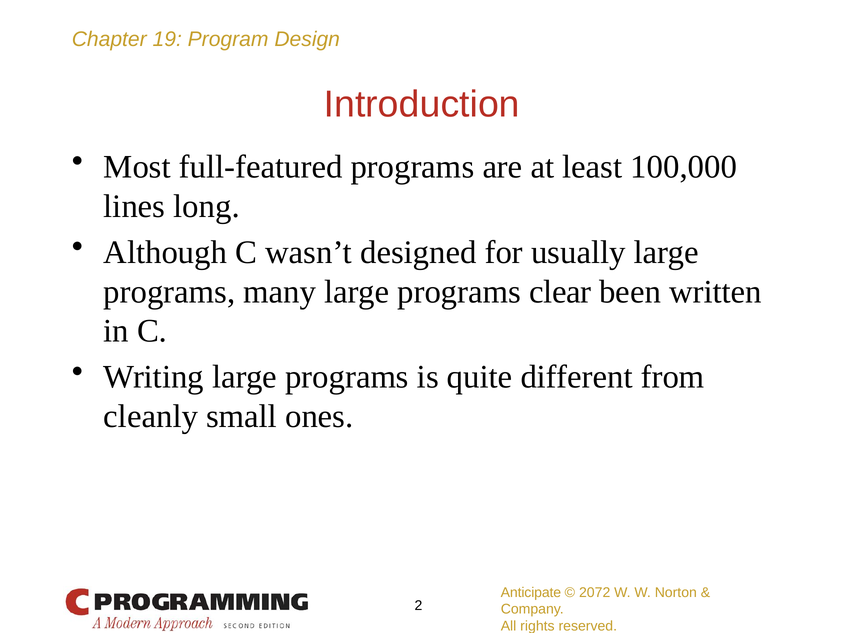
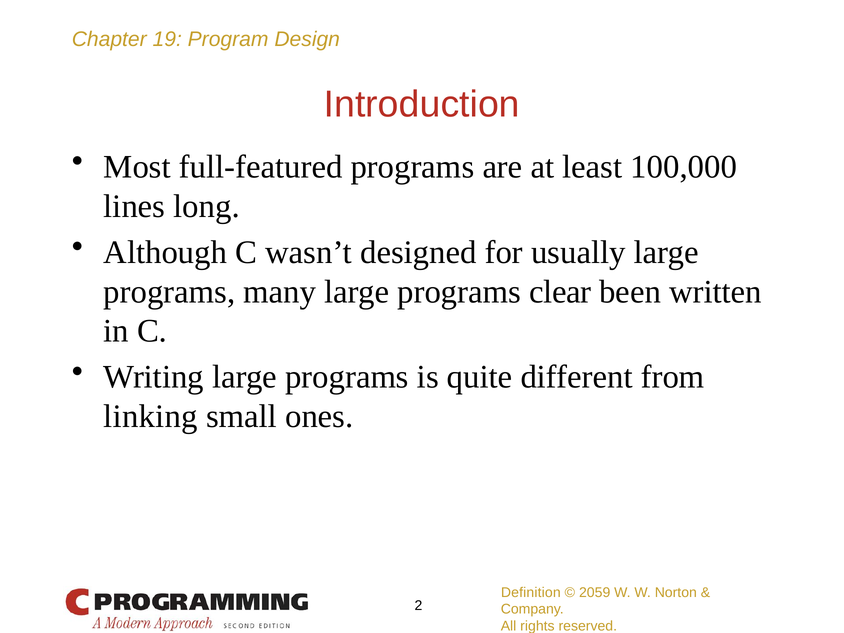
cleanly: cleanly -> linking
Anticipate: Anticipate -> Definition
2072: 2072 -> 2059
